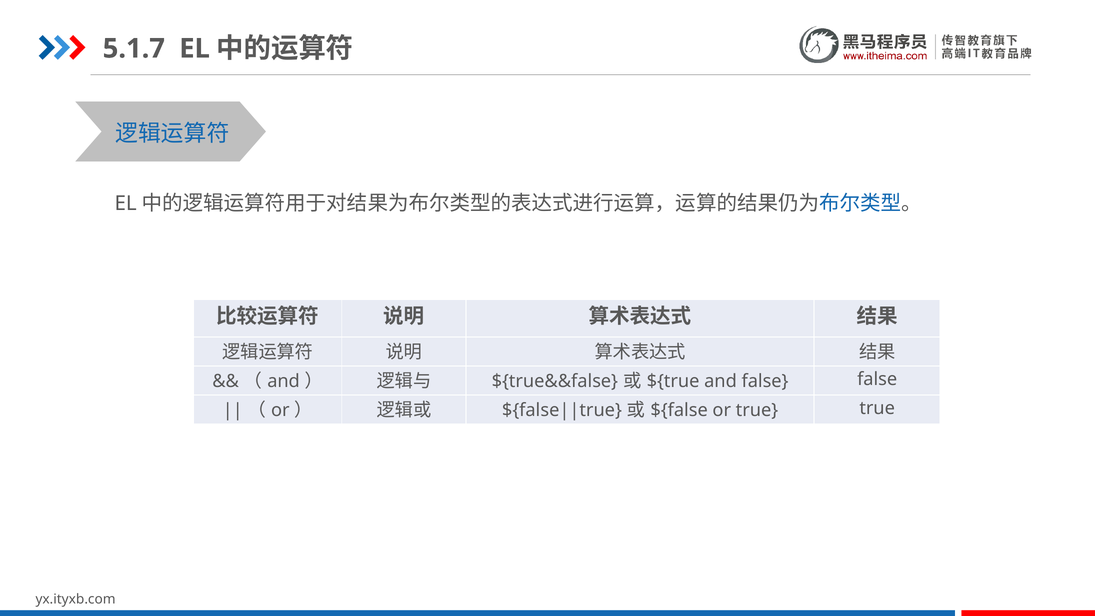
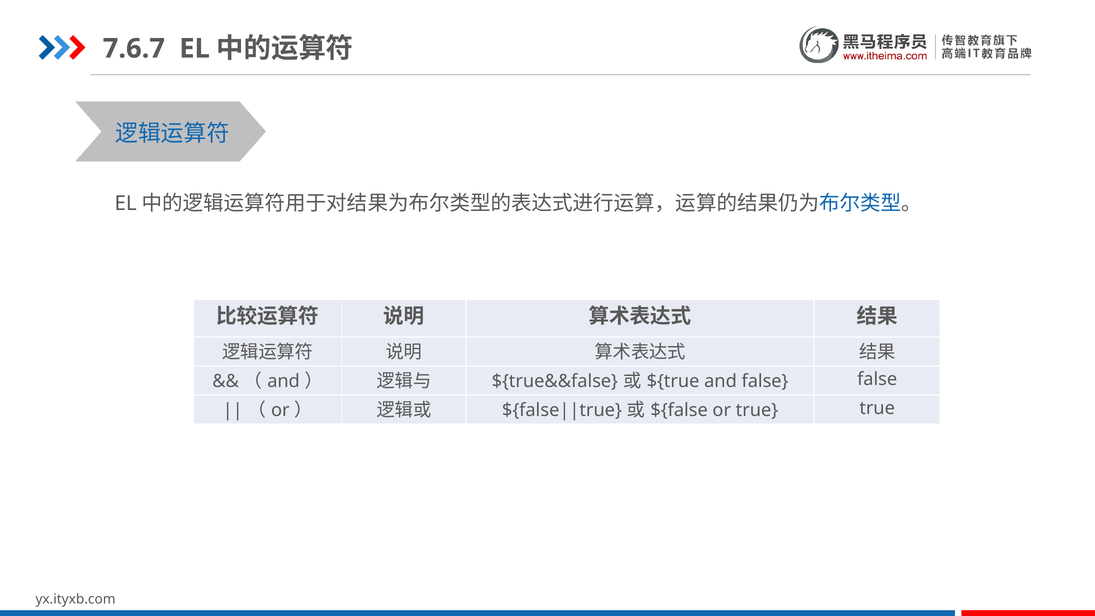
5.1.7: 5.1.7 -> 7.6.7
